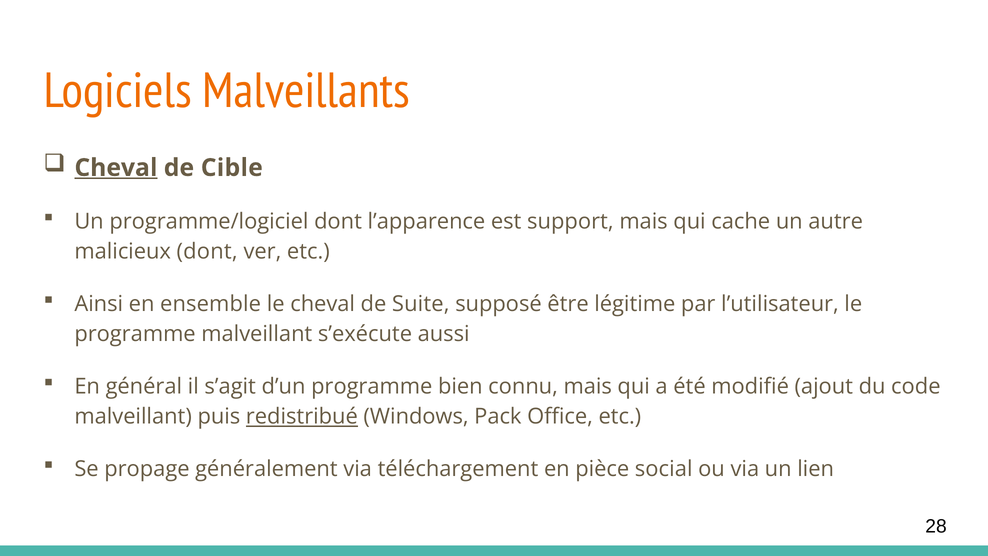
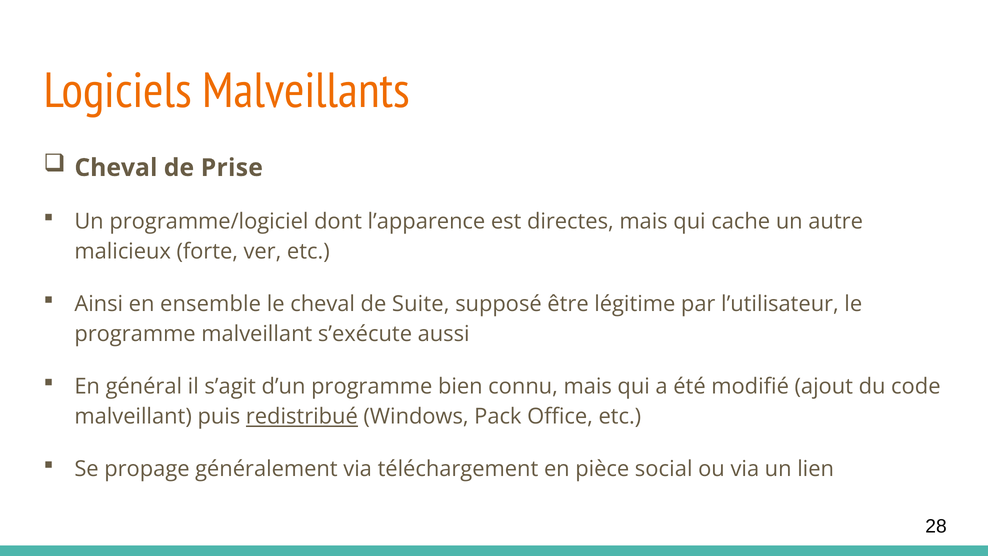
Cheval at (116, 168) underline: present -> none
Cible: Cible -> Prise
support: support -> directes
malicieux dont: dont -> forte
